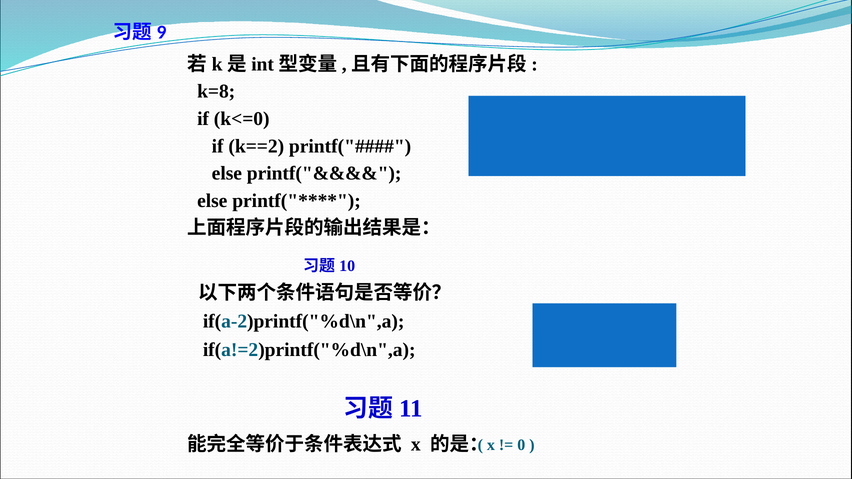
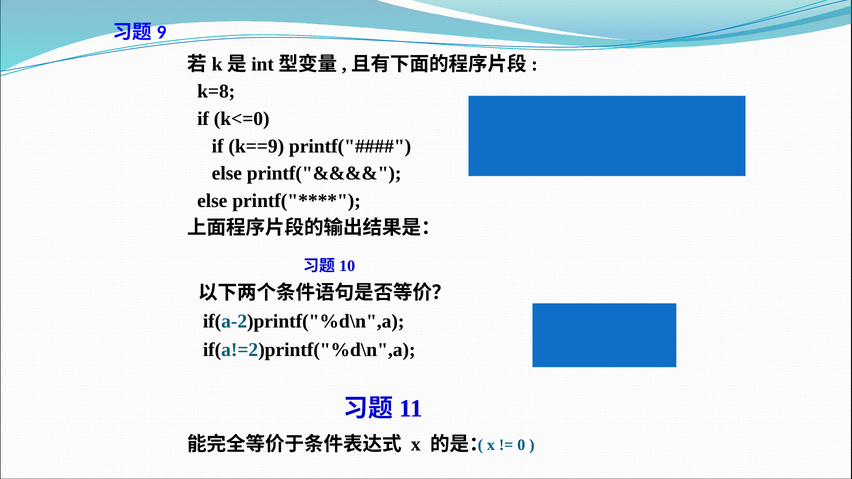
k==2: k==2 -> k==9
